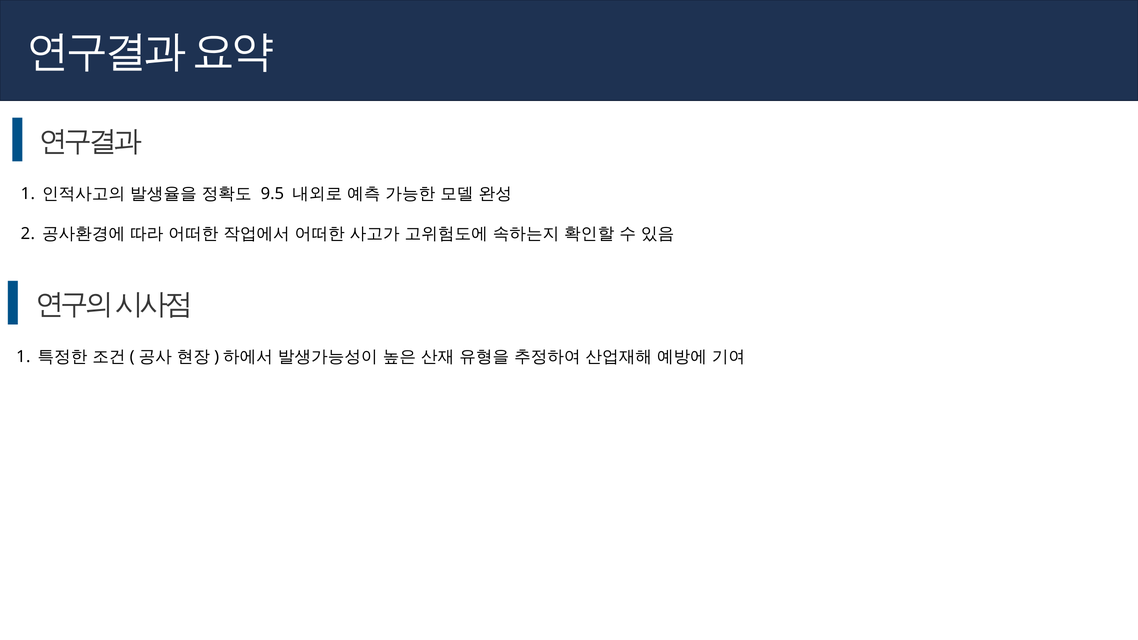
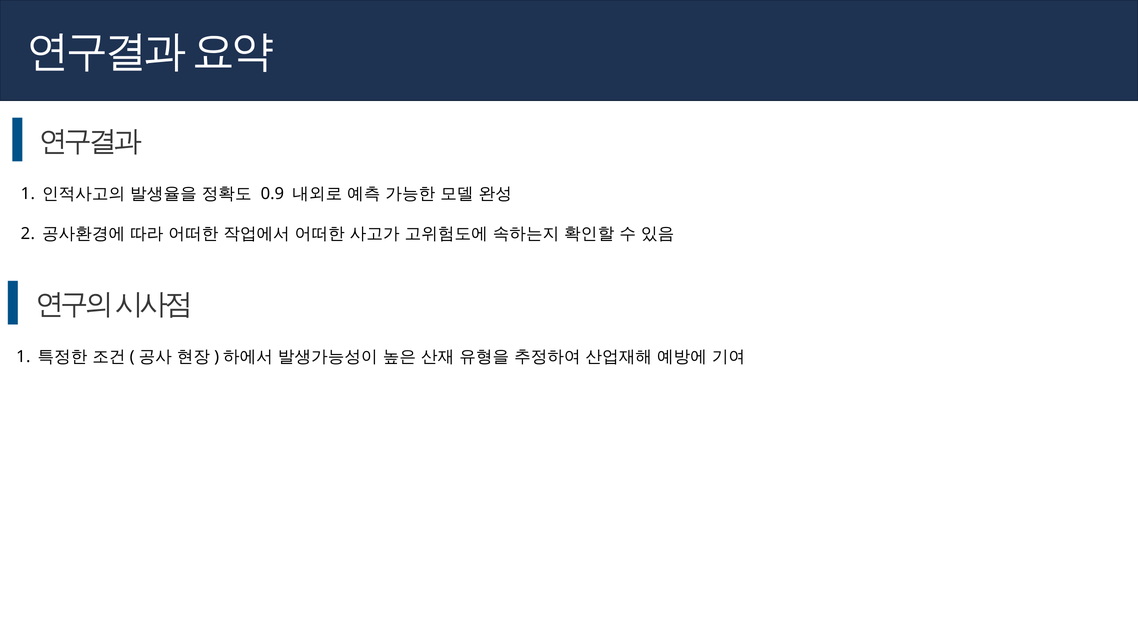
9.5: 9.5 -> 0.9
